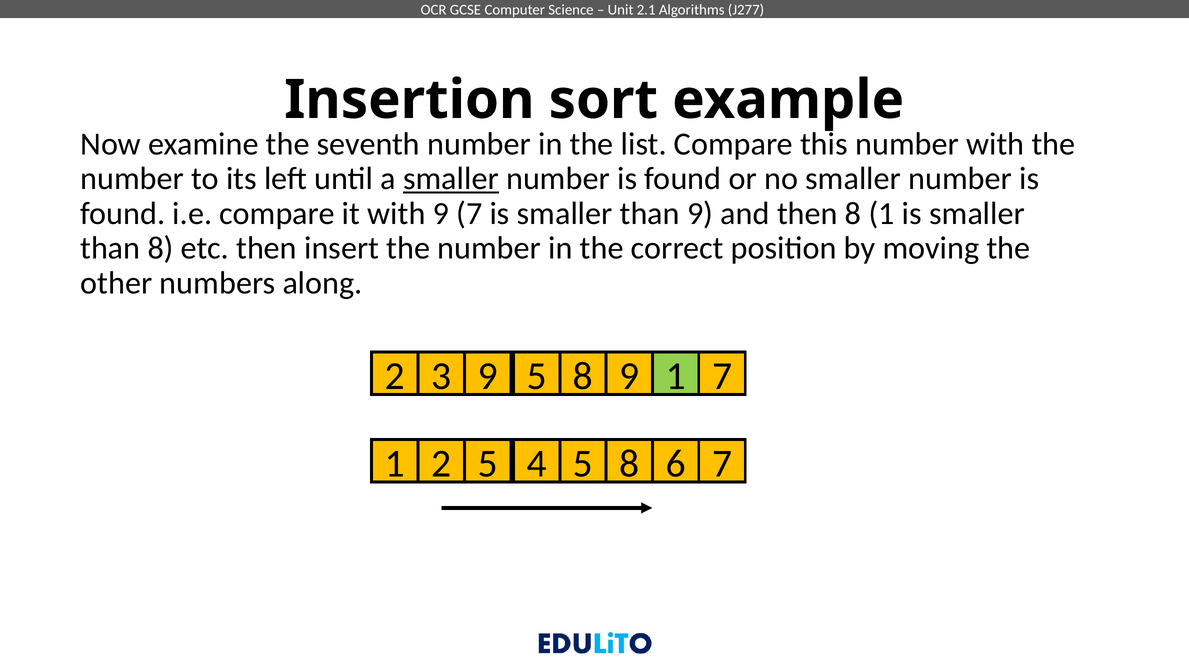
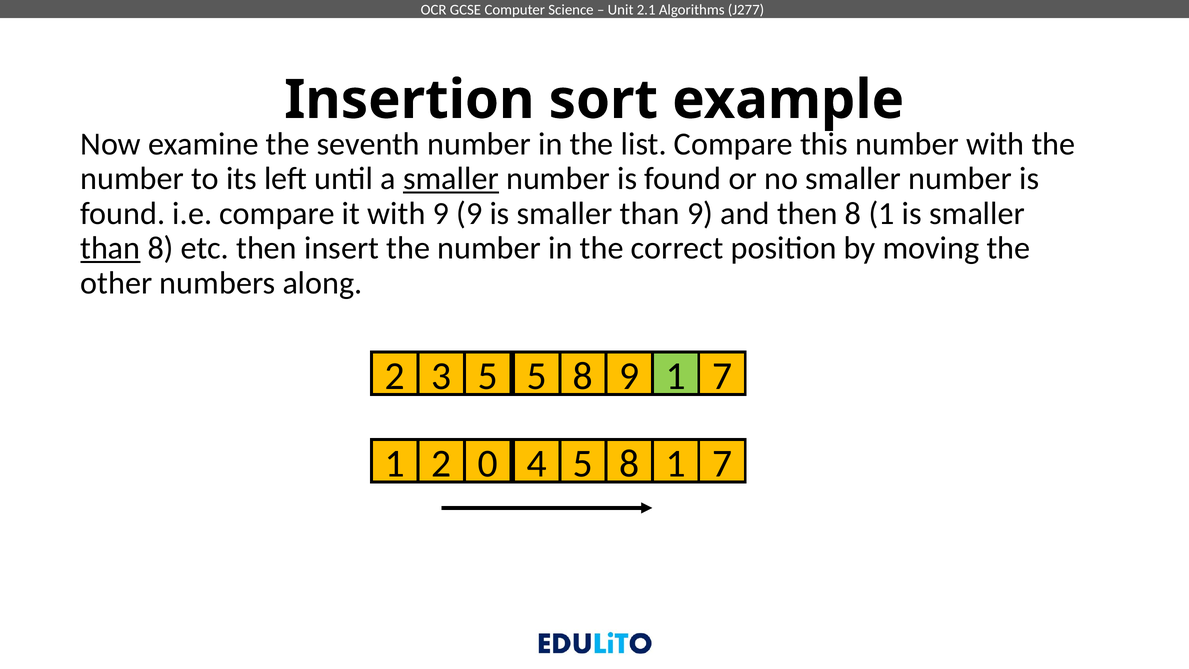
with 9 7: 7 -> 9
than at (110, 248) underline: none -> present
9 at (488, 376): 9 -> 5
5 at (488, 463): 5 -> 0
5 6: 6 -> 1
